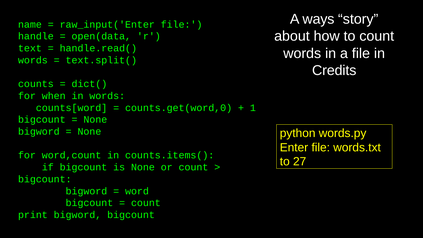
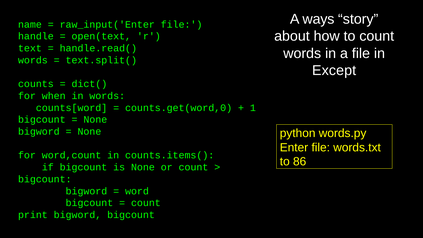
open(data: open(data -> open(text
Credits: Credits -> Except
27: 27 -> 86
